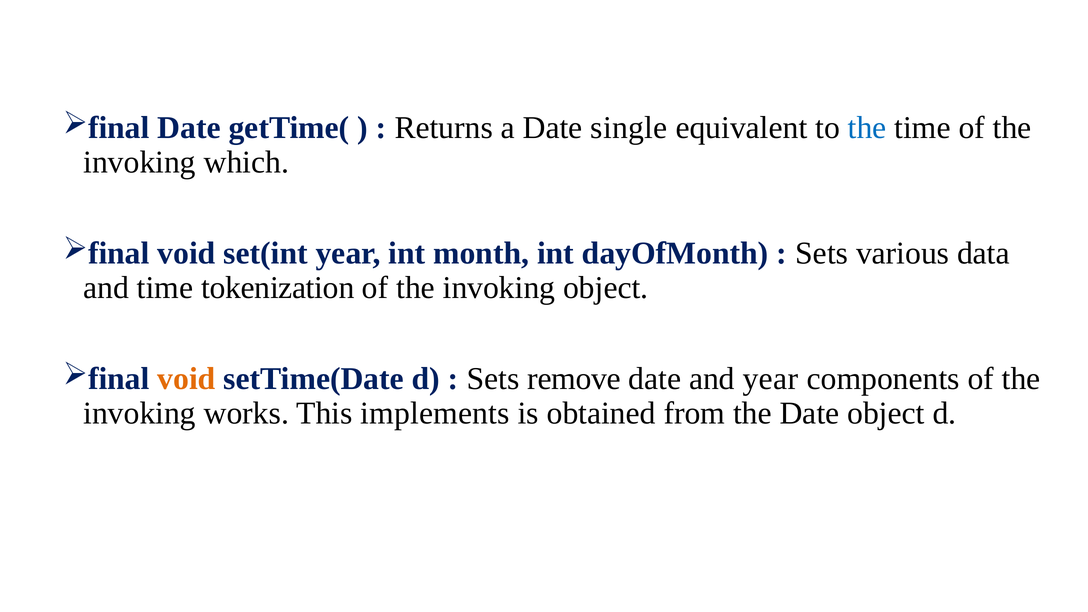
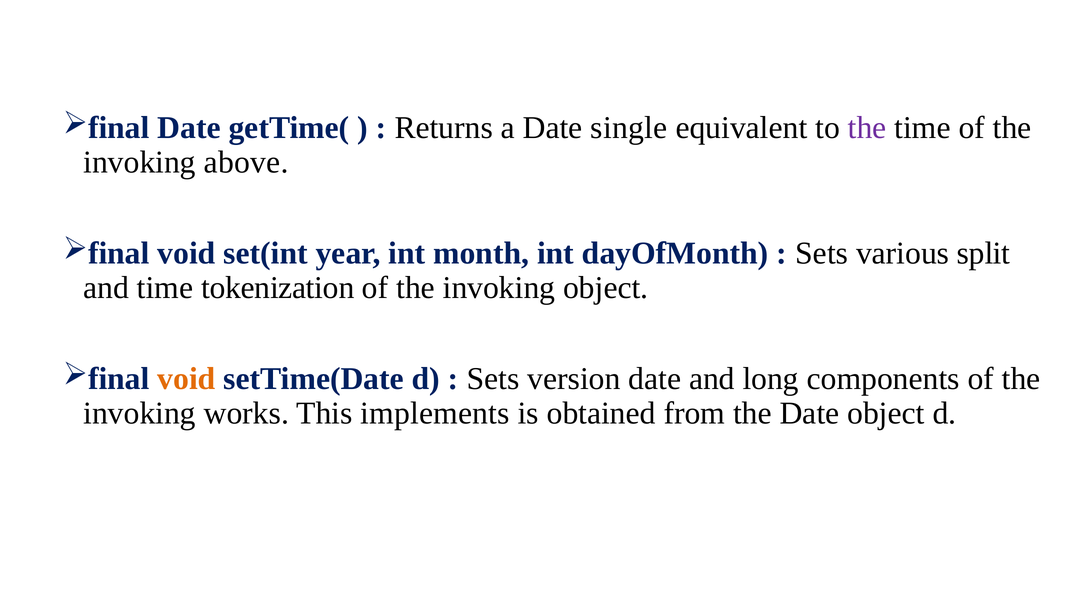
the at (867, 128) colour: blue -> purple
which: which -> above
data: data -> split
remove: remove -> version
and year: year -> long
